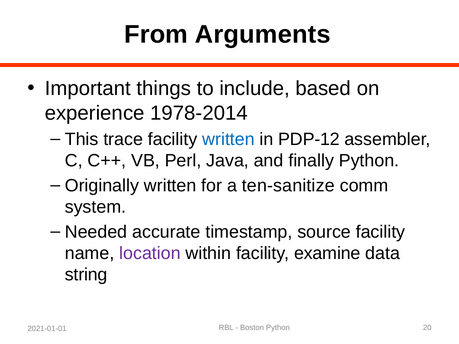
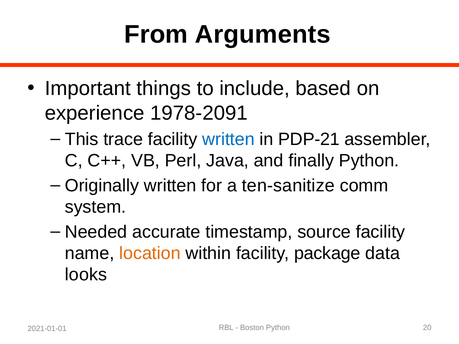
1978-2014: 1978-2014 -> 1978-2091
PDP-12: PDP-12 -> PDP-21
location colour: purple -> orange
examine: examine -> package
string: string -> looks
